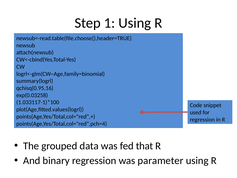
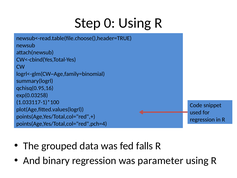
1: 1 -> 0
that: that -> falls
